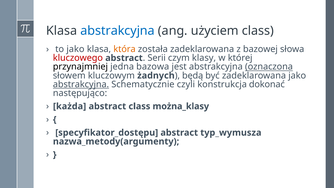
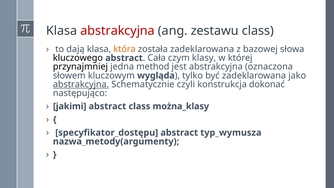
abstrakcyjna at (118, 31) colour: blue -> red
użyciem: użyciem -> zestawu
to jako: jako -> dają
kluczowego colour: red -> black
Serii: Serii -> Cała
bazowa: bazowa -> method
oznaczona underline: present -> none
żadnych: żadnych -> wygląda
będą: będą -> tylko
każda: każda -> jakimi
